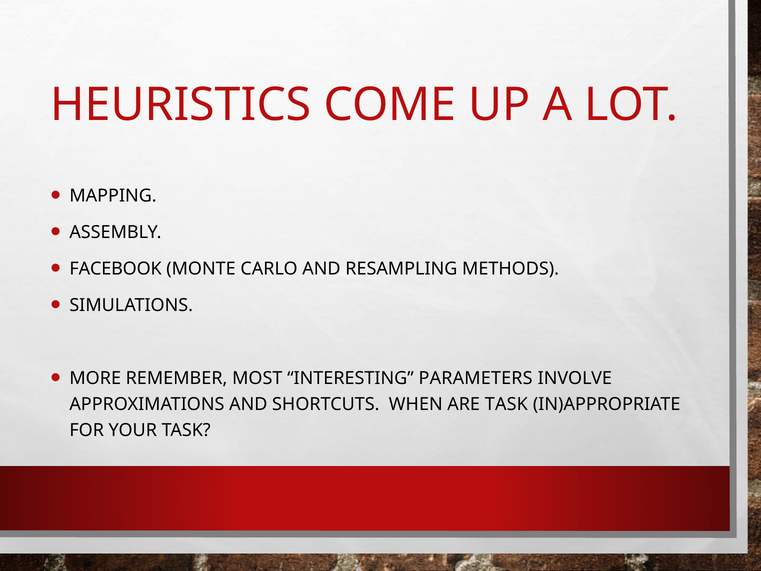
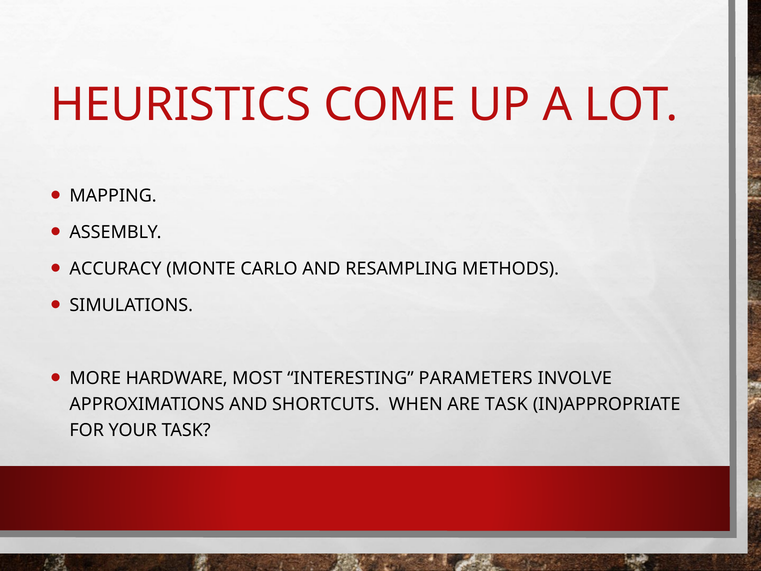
FACEBOOK: FACEBOOK -> ACCURACY
REMEMBER: REMEMBER -> HARDWARE
